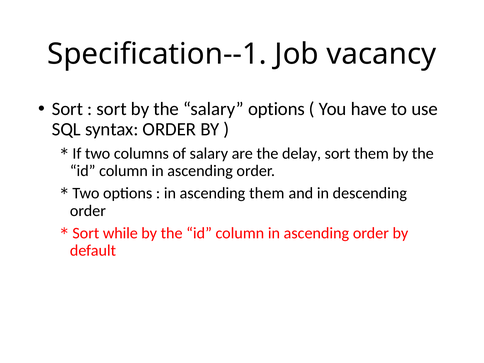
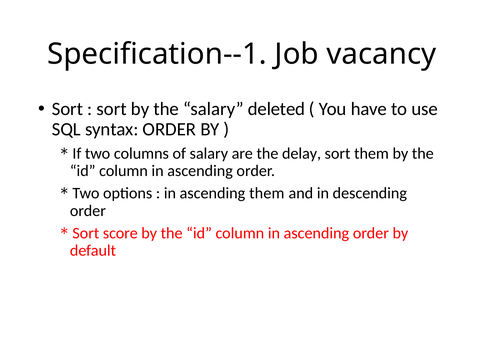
salary options: options -> deleted
while: while -> score
